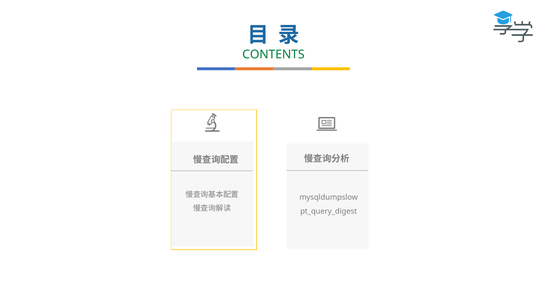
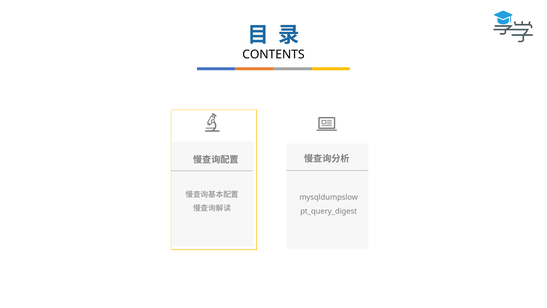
CONTENTS colour: green -> black
